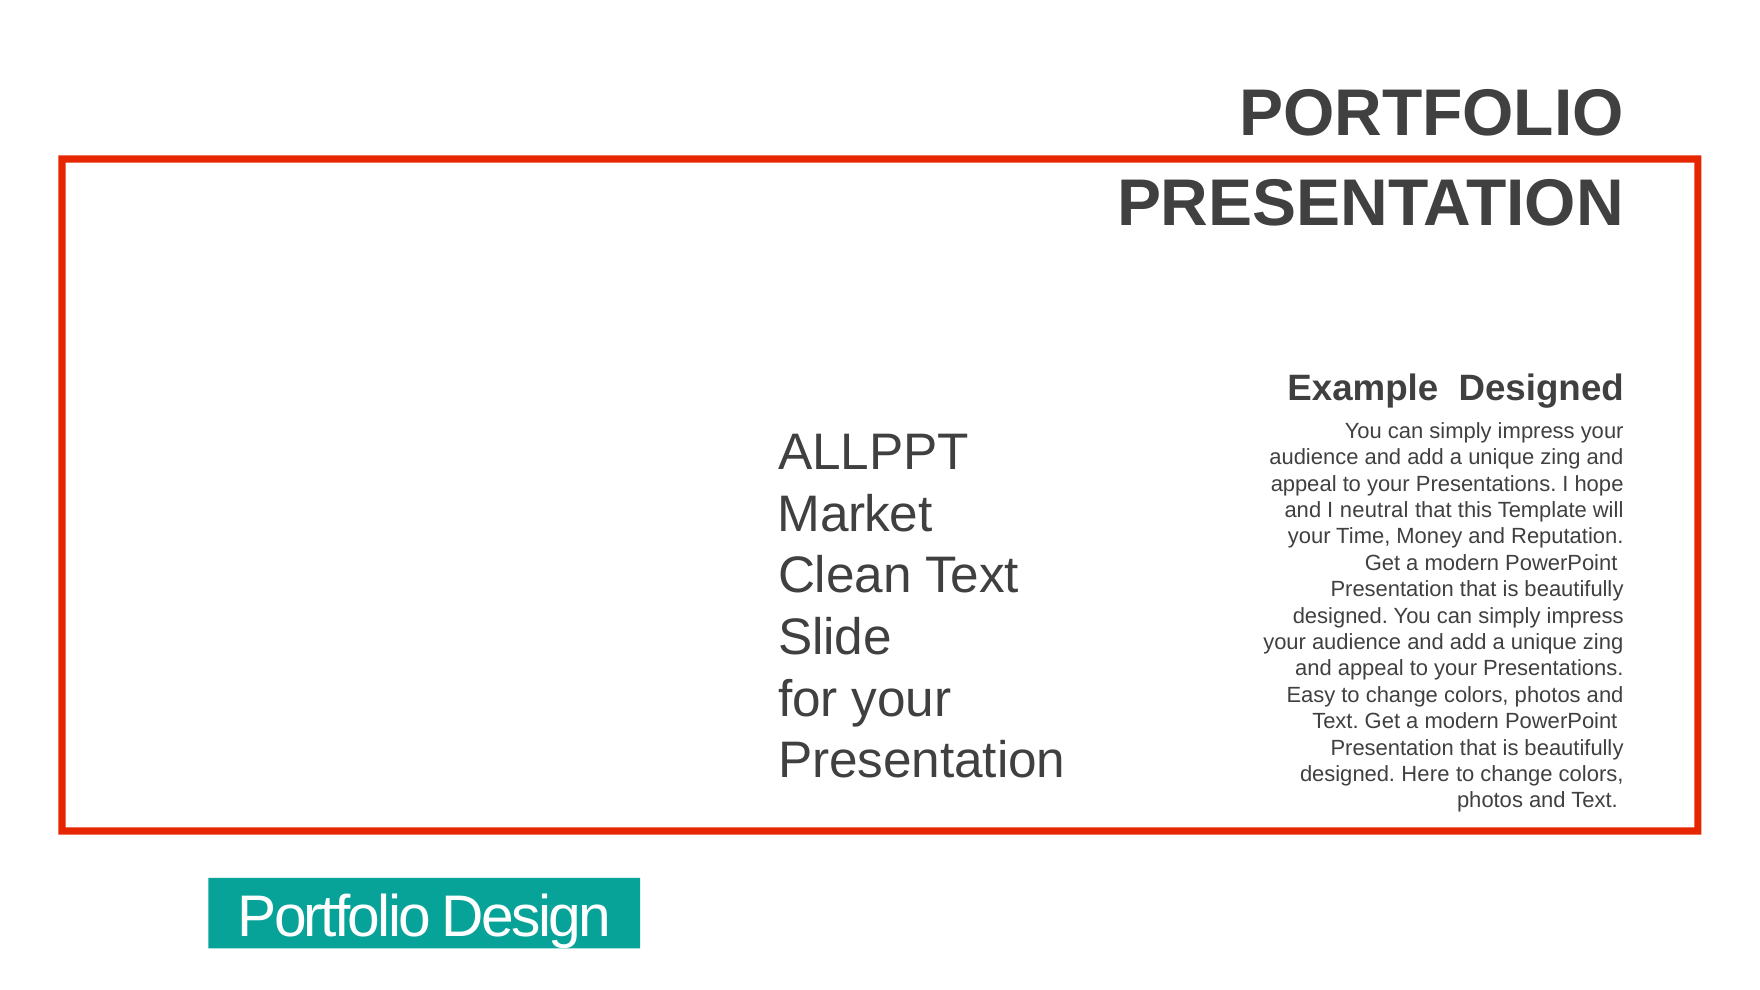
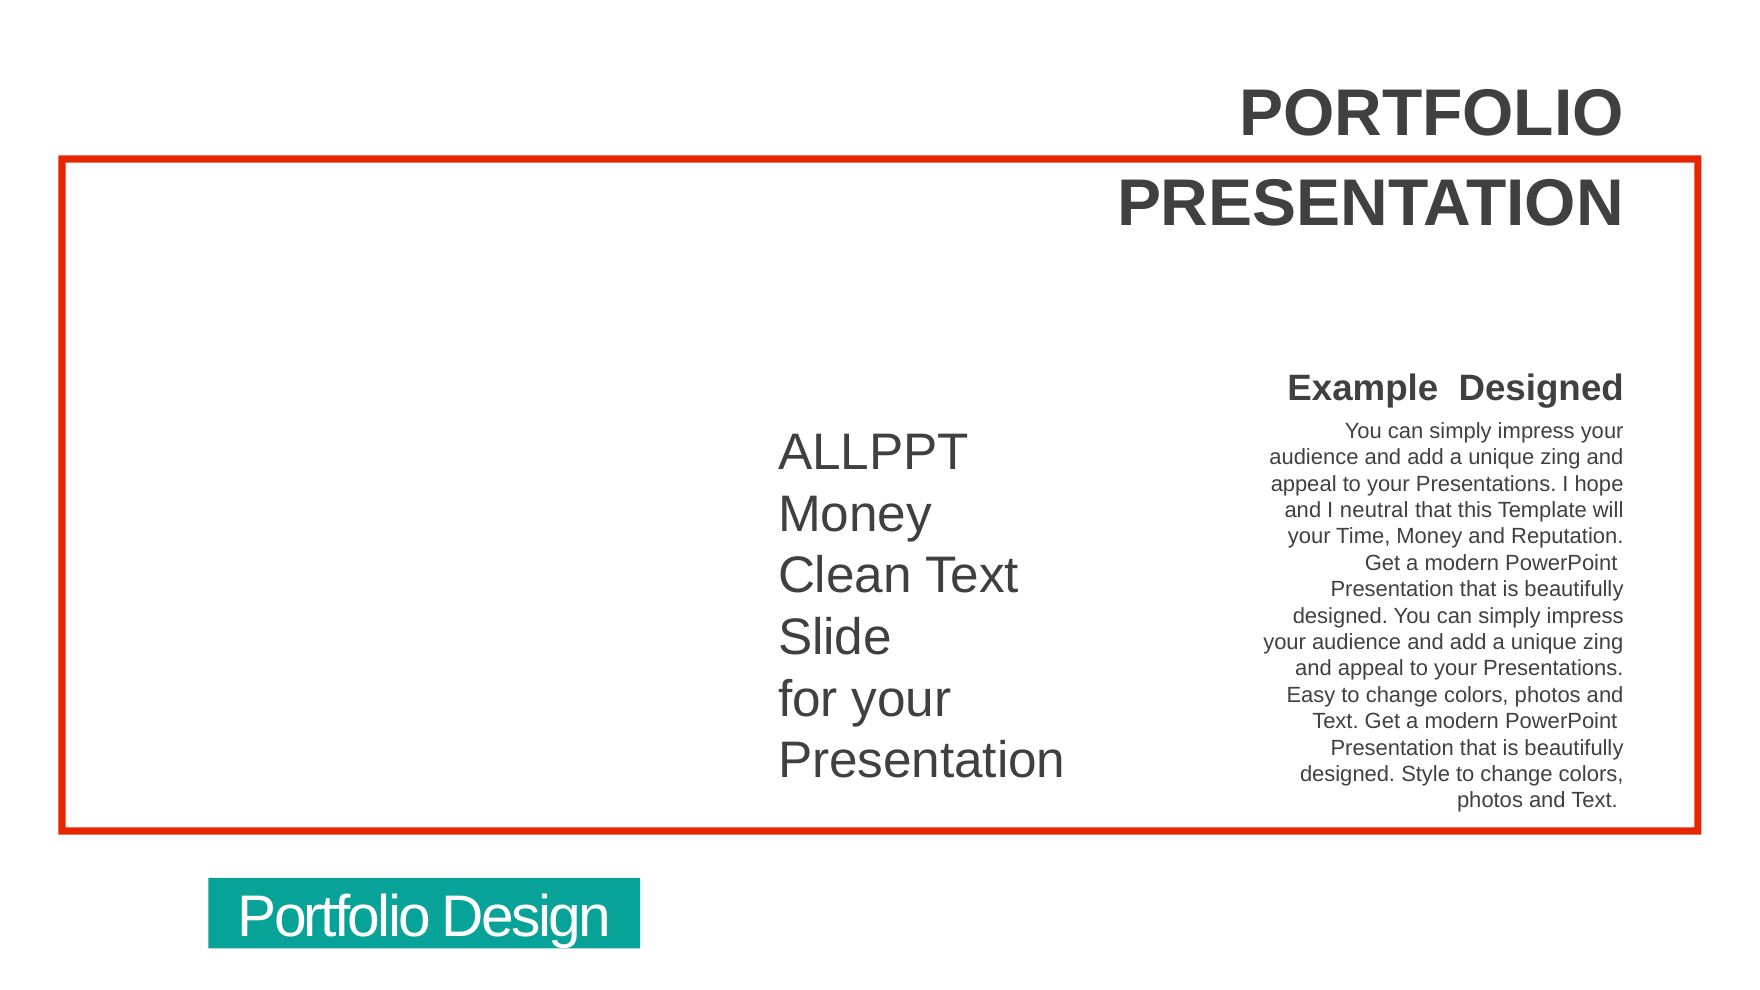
Market at (855, 514): Market -> Money
Here: Here -> Style
